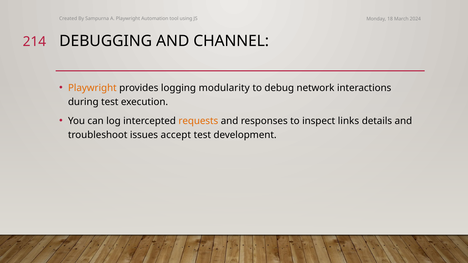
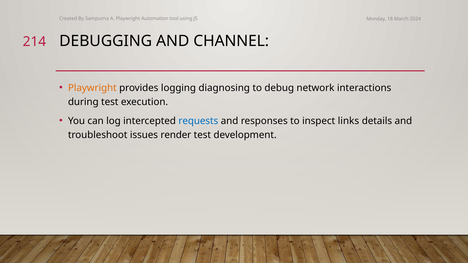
modularity: modularity -> diagnosing
requests colour: orange -> blue
accept: accept -> render
